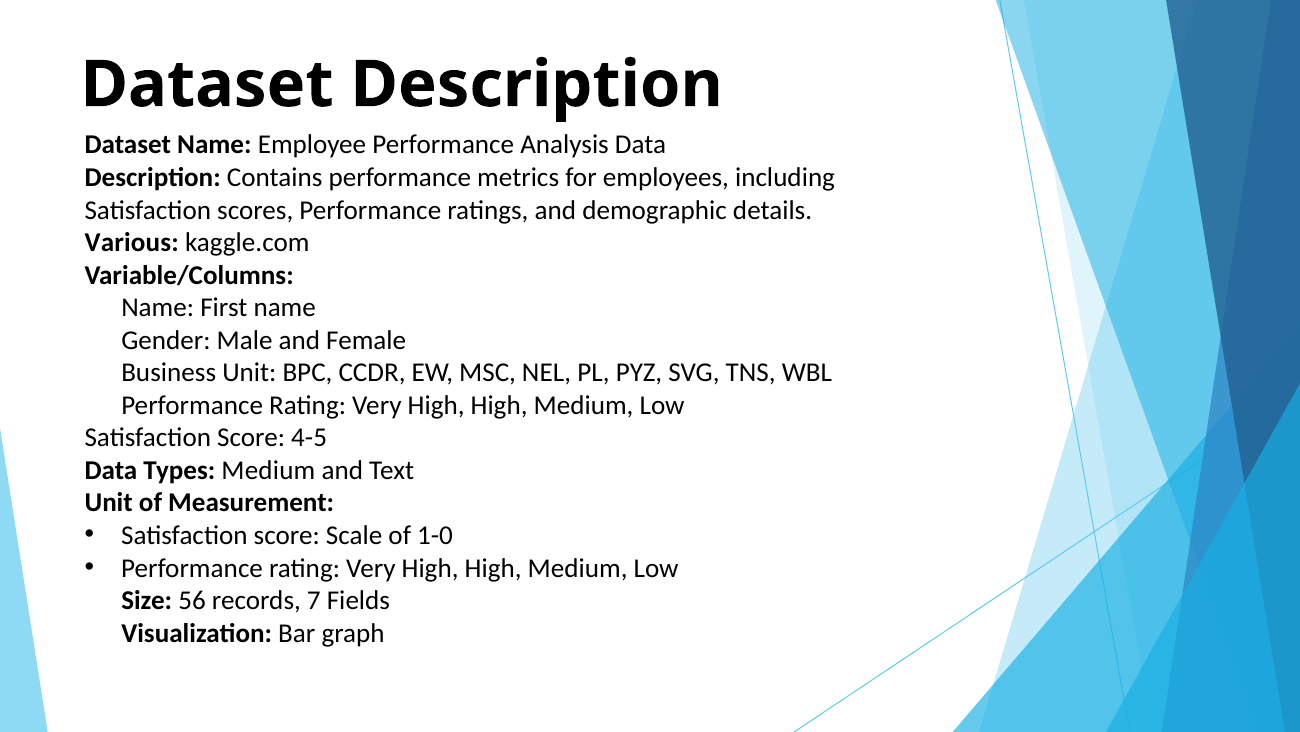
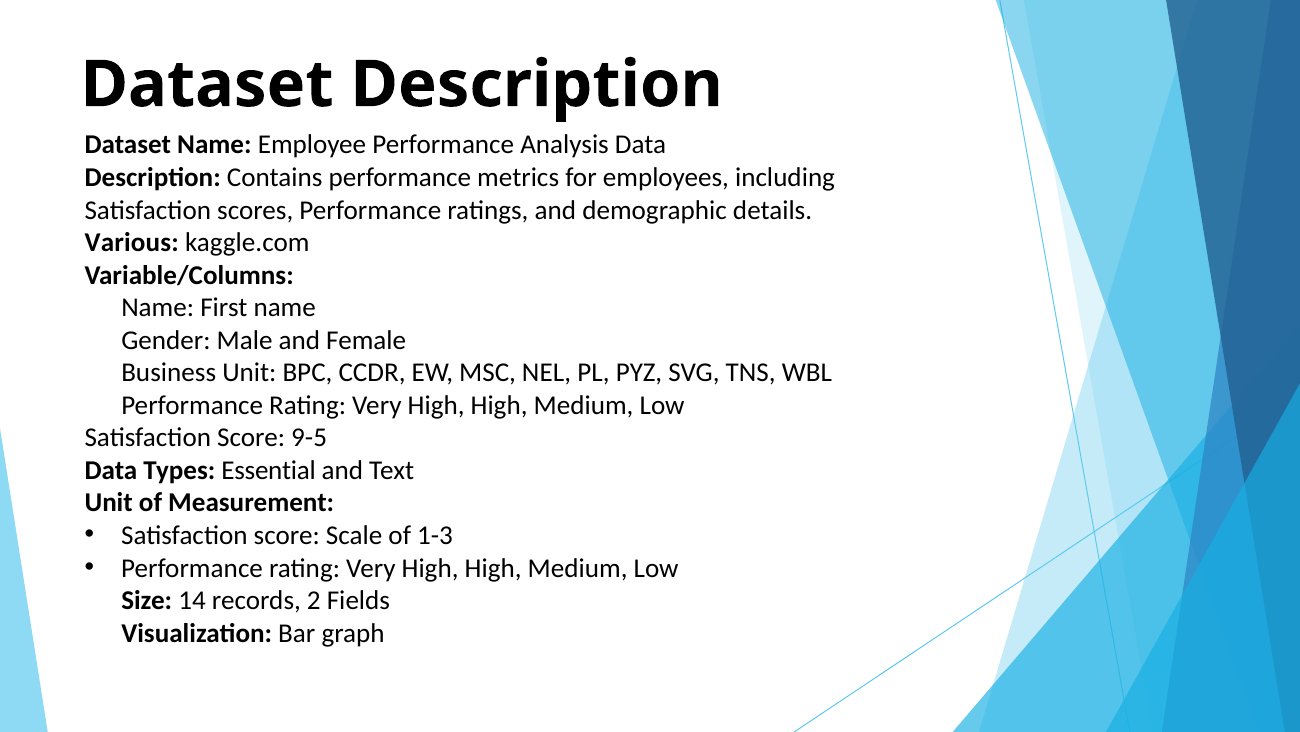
4-5: 4-5 -> 9-5
Types Medium: Medium -> Essential
1-0: 1-0 -> 1-3
56: 56 -> 14
7: 7 -> 2
